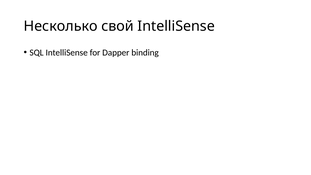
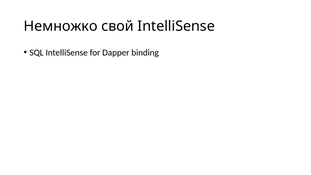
Несколько: Несколько -> Немножко
